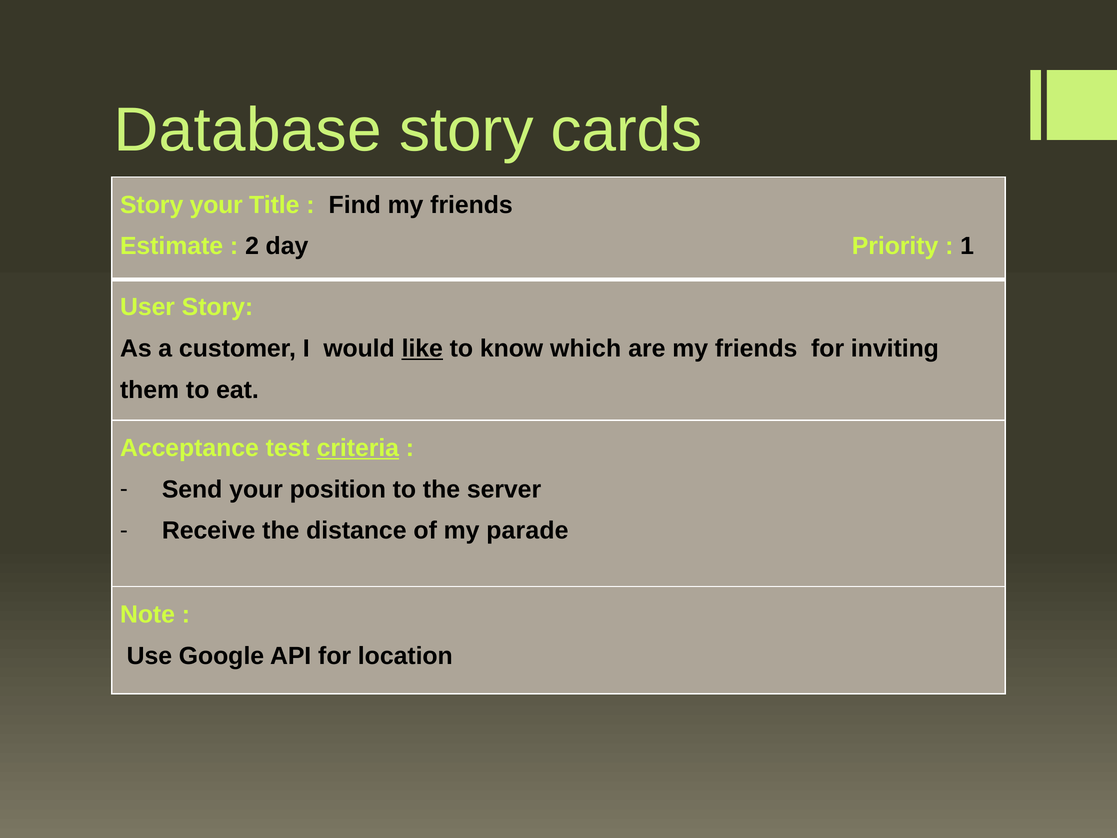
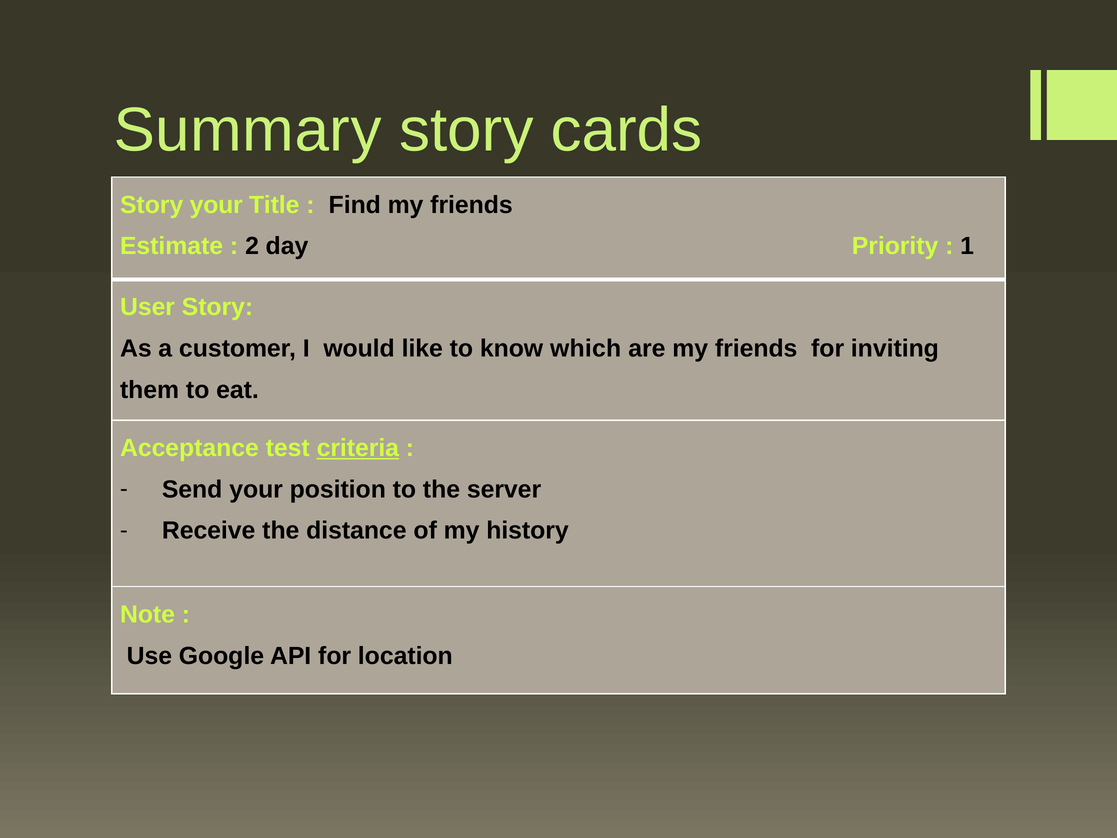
Database: Database -> Summary
like underline: present -> none
parade: parade -> history
